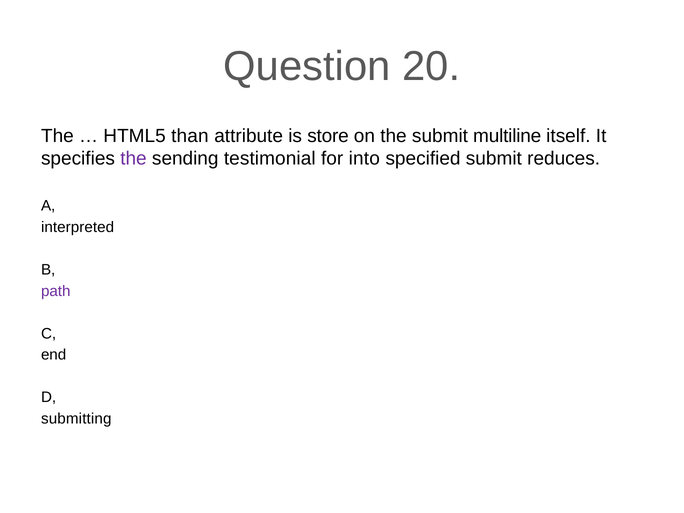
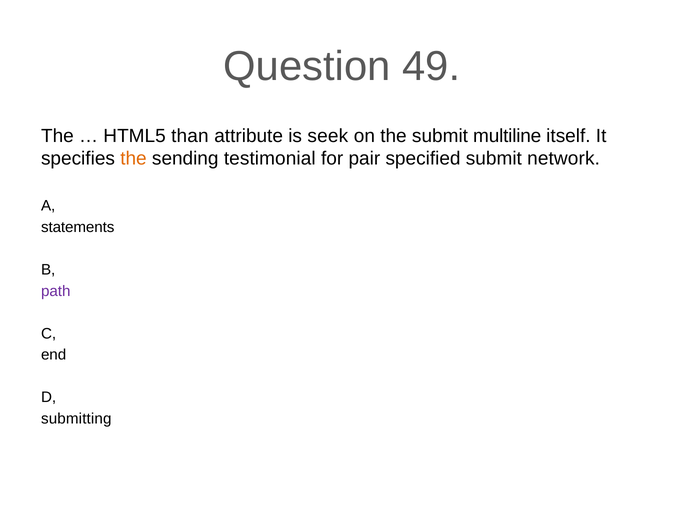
20: 20 -> 49
store: store -> seek
the at (133, 159) colour: purple -> orange
into: into -> pair
reduces: reduces -> network
interpreted: interpreted -> statements
